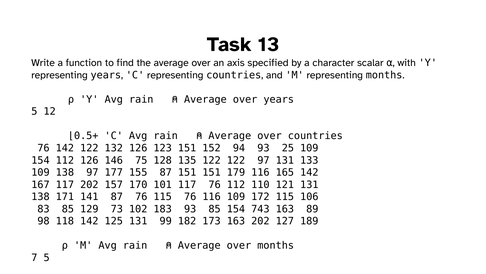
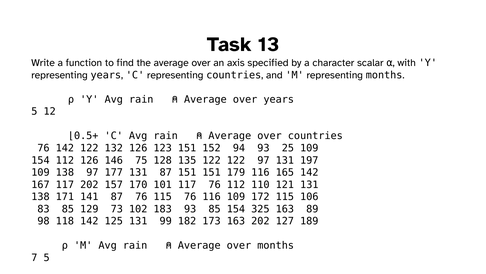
133: 133 -> 197
177 155: 155 -> 131
743: 743 -> 325
